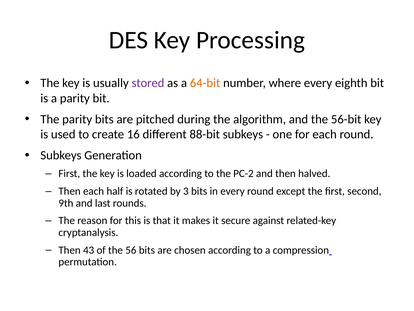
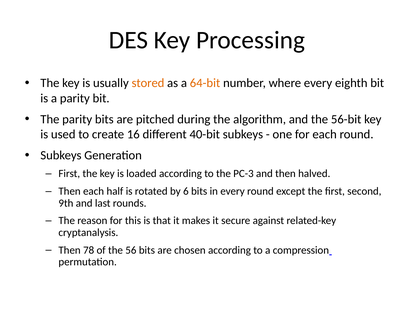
stored colour: purple -> orange
88-bit: 88-bit -> 40-bit
PC-2: PC-2 -> PC-3
3: 3 -> 6
43: 43 -> 78
